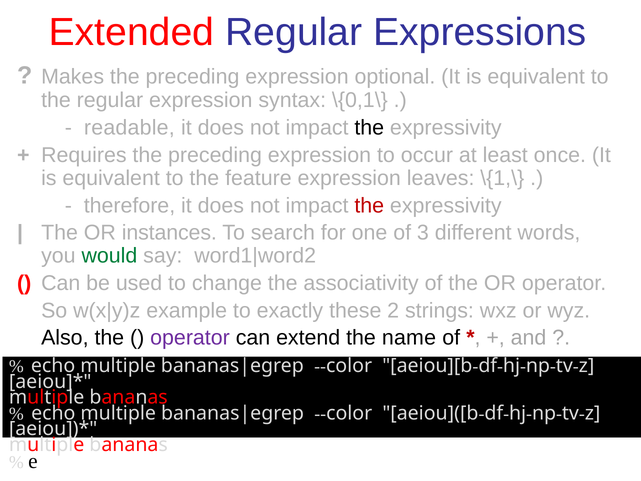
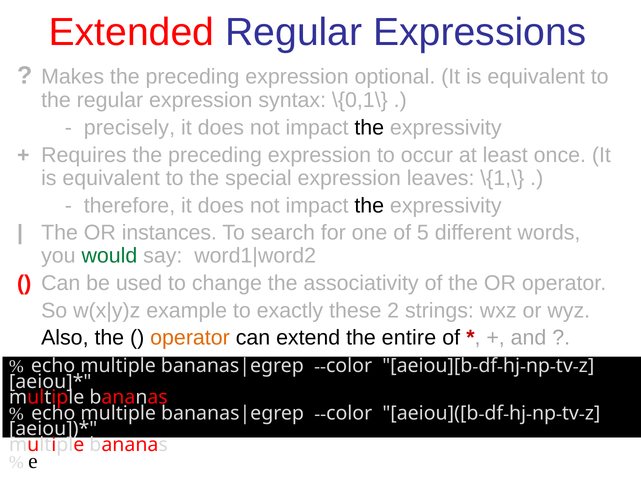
readable: readable -> precisely
feature: feature -> special
the at (369, 205) colour: red -> black
3: 3 -> 5
operator at (190, 338) colour: purple -> orange
name: name -> entire
